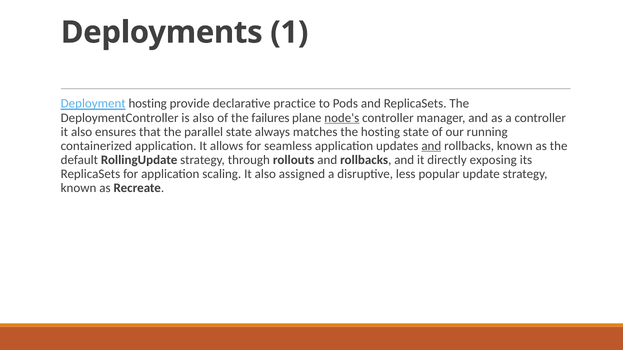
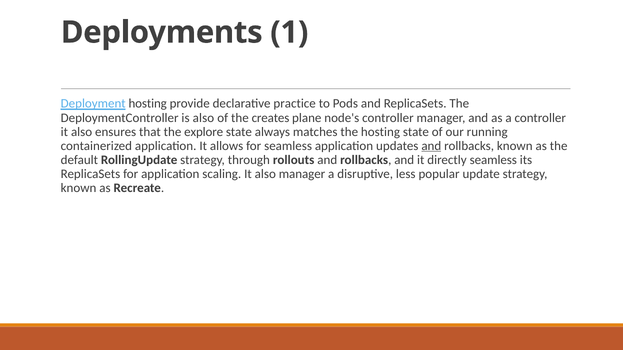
failures: failures -> creates
node's underline: present -> none
parallel: parallel -> explore
directly exposing: exposing -> seamless
also assigned: assigned -> manager
